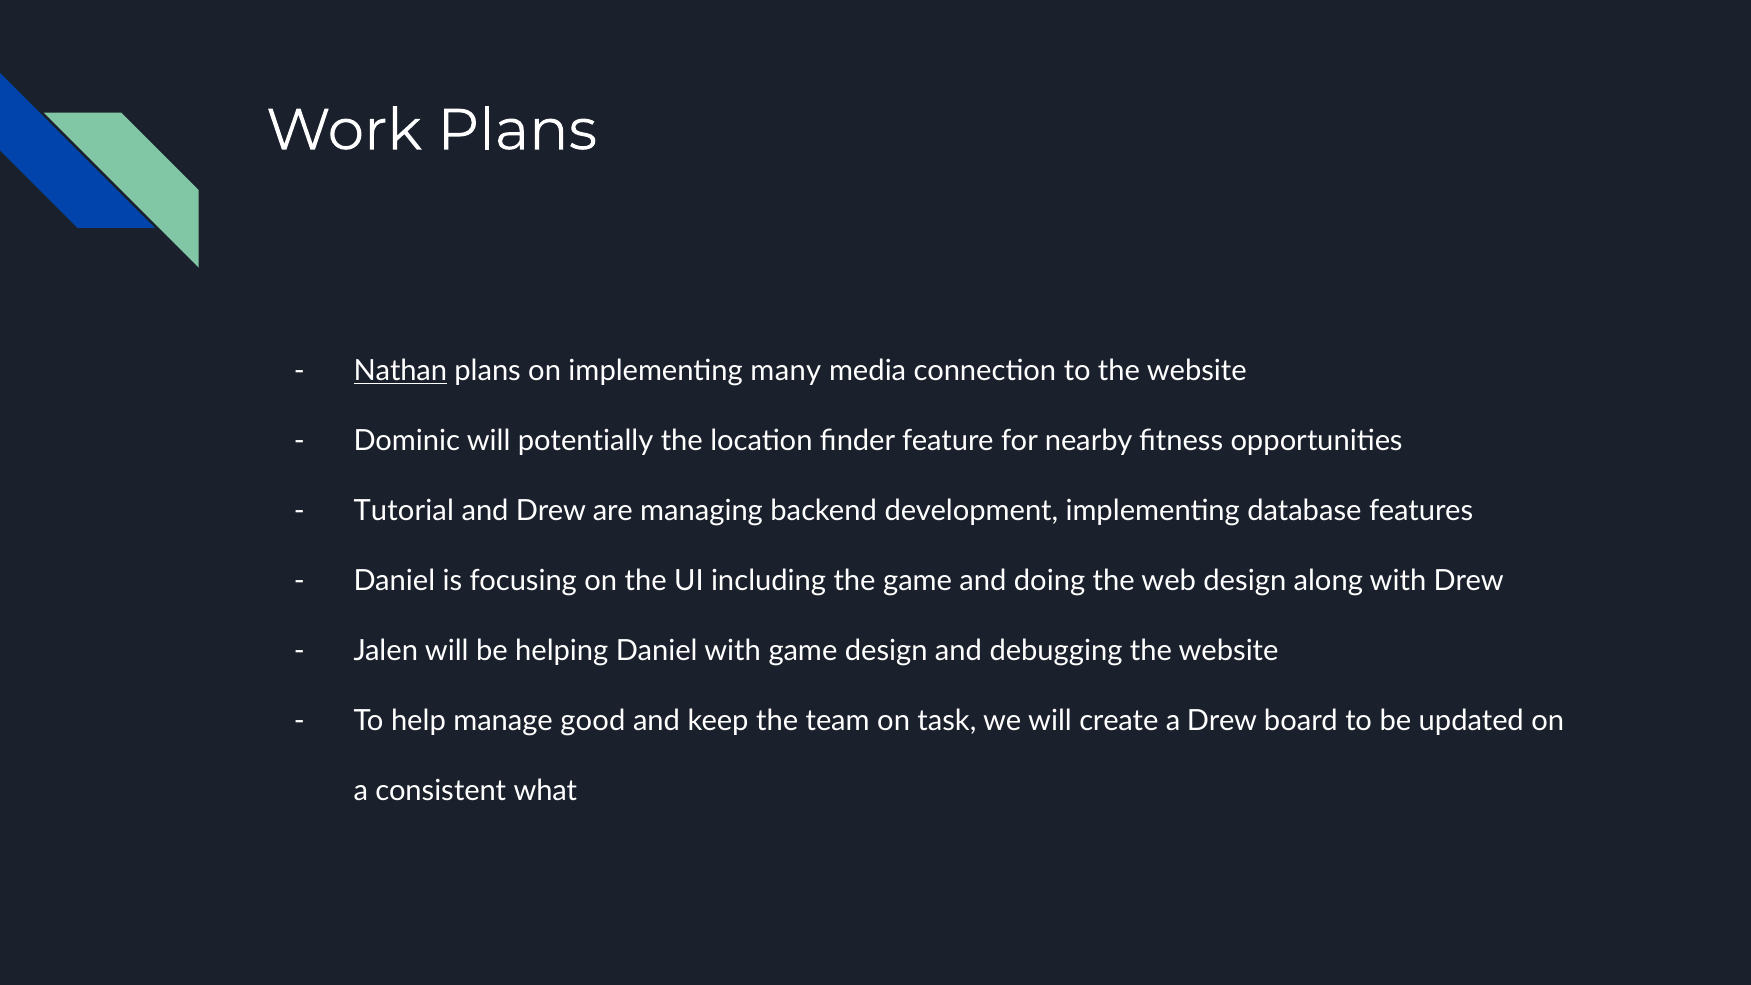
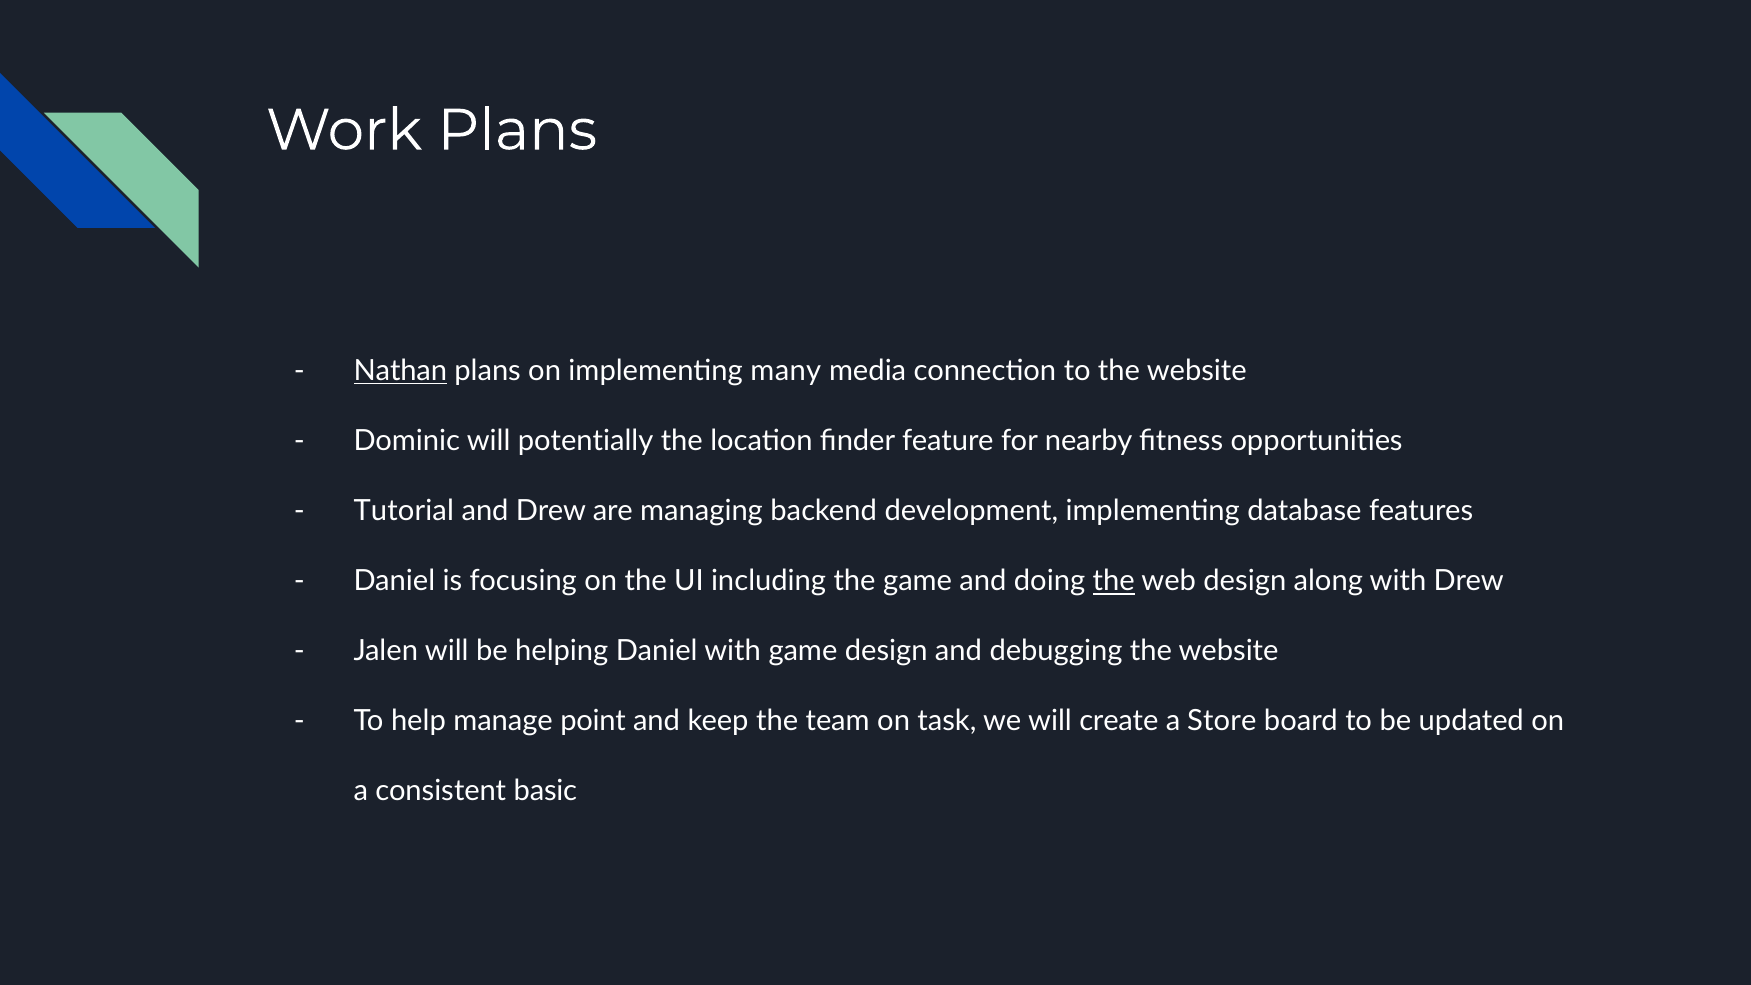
the at (1114, 581) underline: none -> present
good: good -> point
a Drew: Drew -> Store
what: what -> basic
